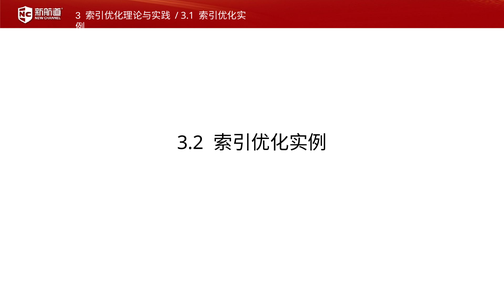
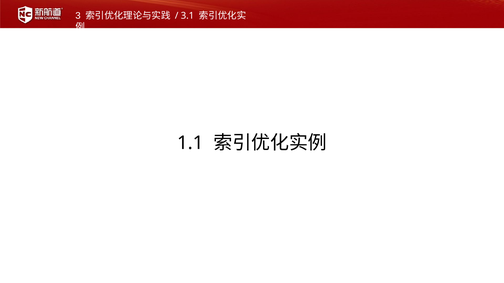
3.2: 3.2 -> 1.1
